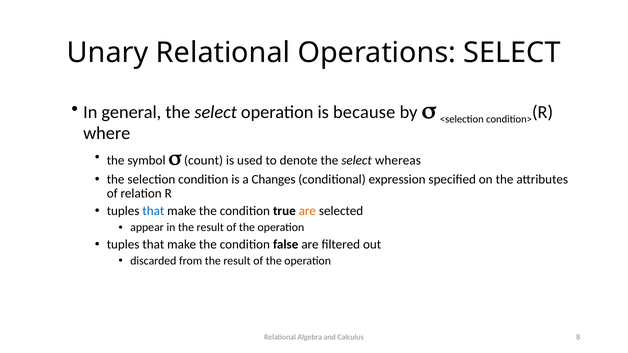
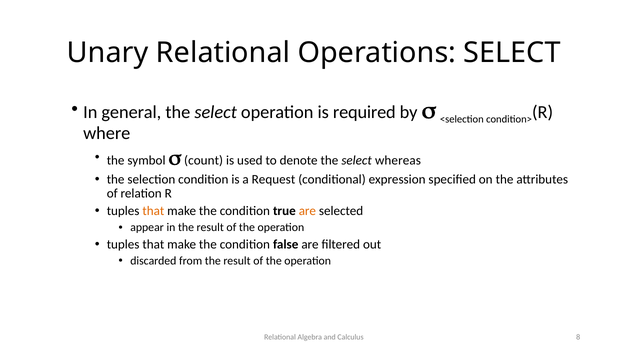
because: because -> required
Changes: Changes -> Request
that at (153, 211) colour: blue -> orange
